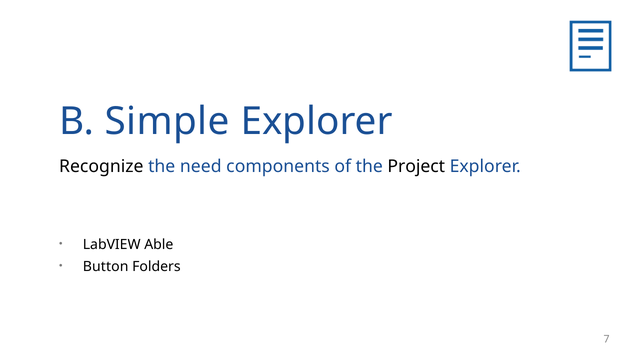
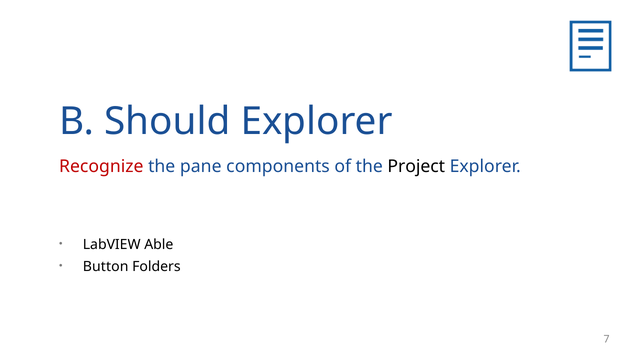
Simple: Simple -> Should
Recognize colour: black -> red
need: need -> pane
